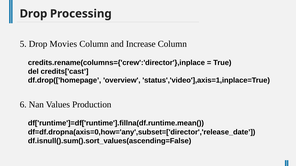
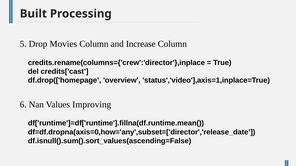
Drop at (33, 14): Drop -> Built
Production: Production -> Improving
